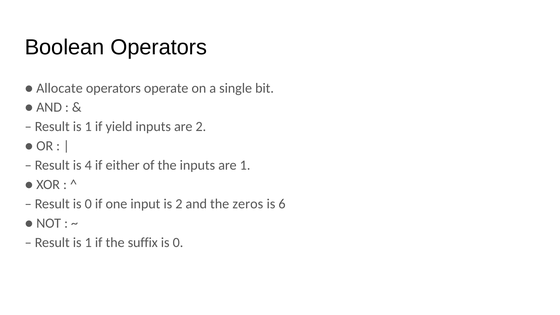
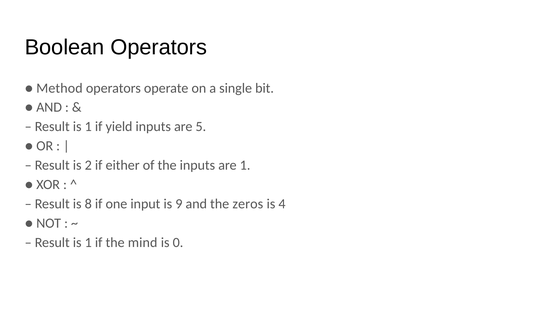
Allocate: Allocate -> Method
are 2: 2 -> 5
4: 4 -> 2
Result is 0: 0 -> 8
is 2: 2 -> 9
6: 6 -> 4
suffix: suffix -> mind
